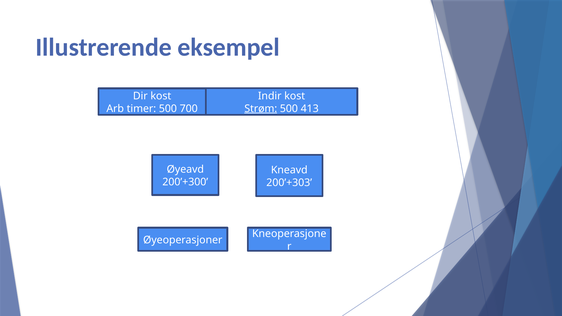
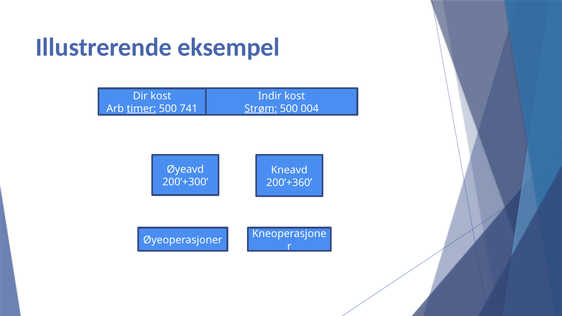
timer underline: none -> present
700: 700 -> 741
413: 413 -> 004
200’+303: 200’+303 -> 200’+360
